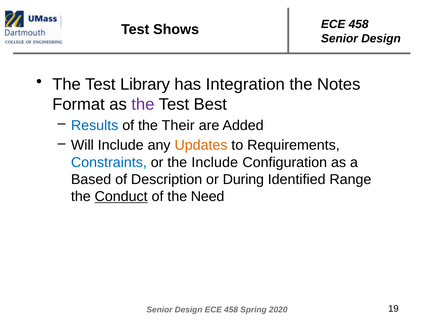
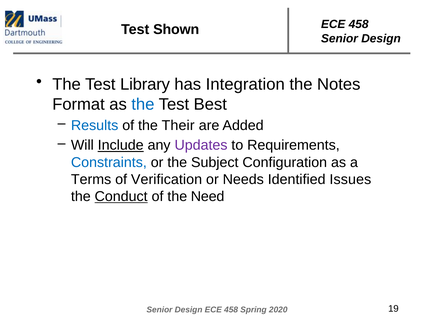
Shows: Shows -> Shown
the at (143, 104) colour: purple -> blue
Include at (121, 145) underline: none -> present
Updates colour: orange -> purple
the Include: Include -> Subject
Based: Based -> Terms
Description: Description -> Verification
During: During -> Needs
Range: Range -> Issues
